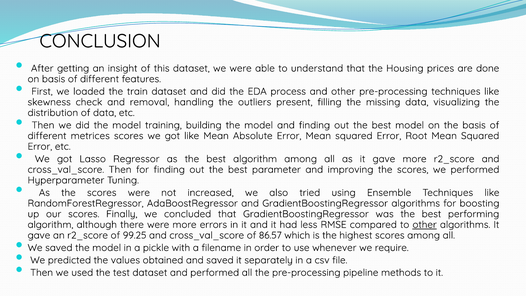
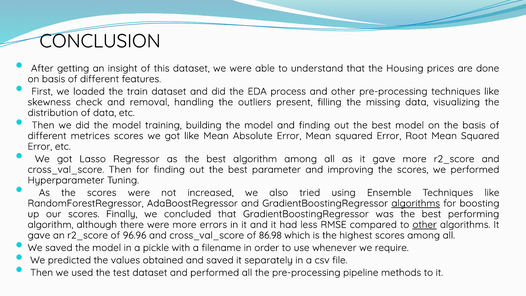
algorithms at (416, 203) underline: none -> present
99.25: 99.25 -> 96.96
86.57: 86.57 -> 86.98
